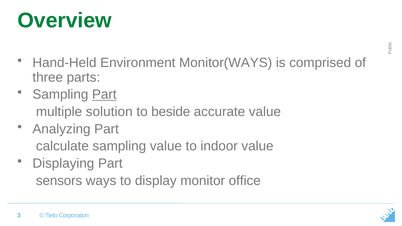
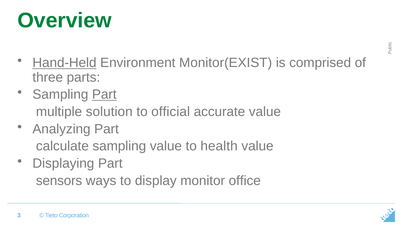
Hand-Held underline: none -> present
Monitor(WAYS: Monitor(WAYS -> Monitor(EXIST
beside: beside -> official
indoor: indoor -> health
